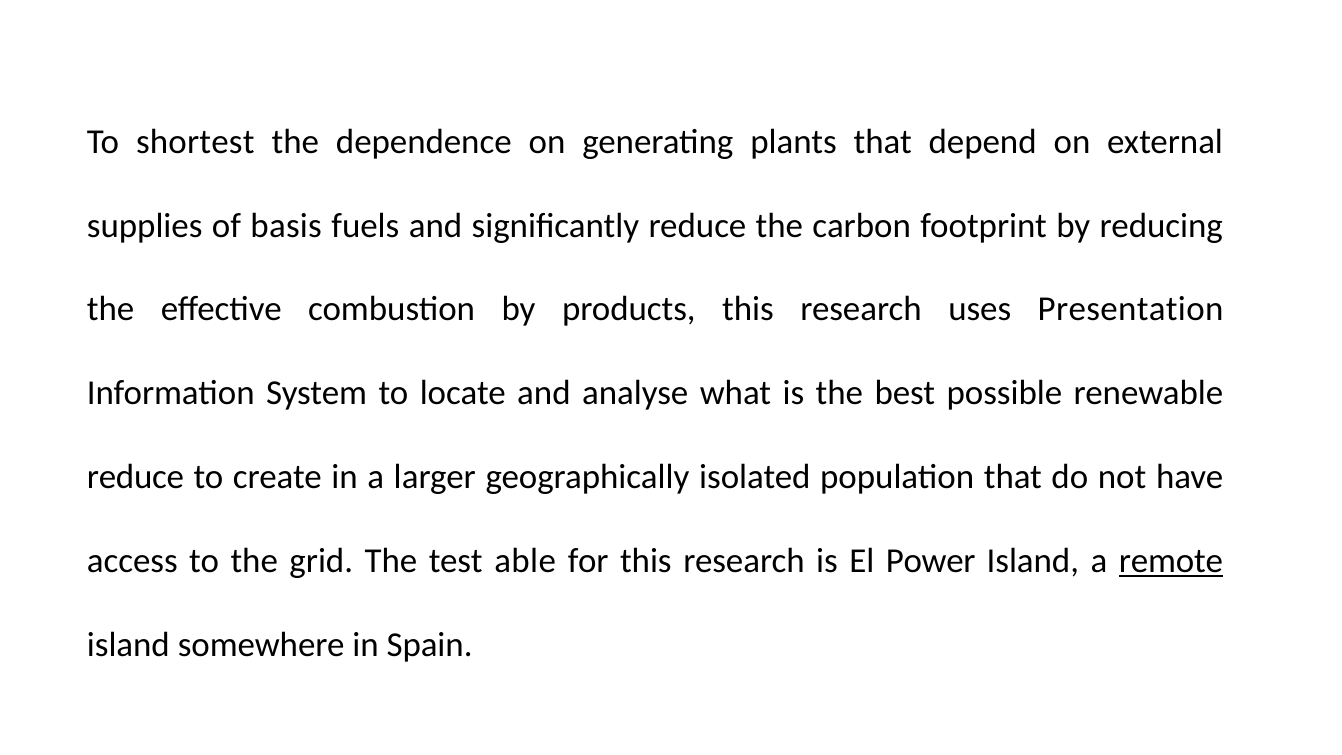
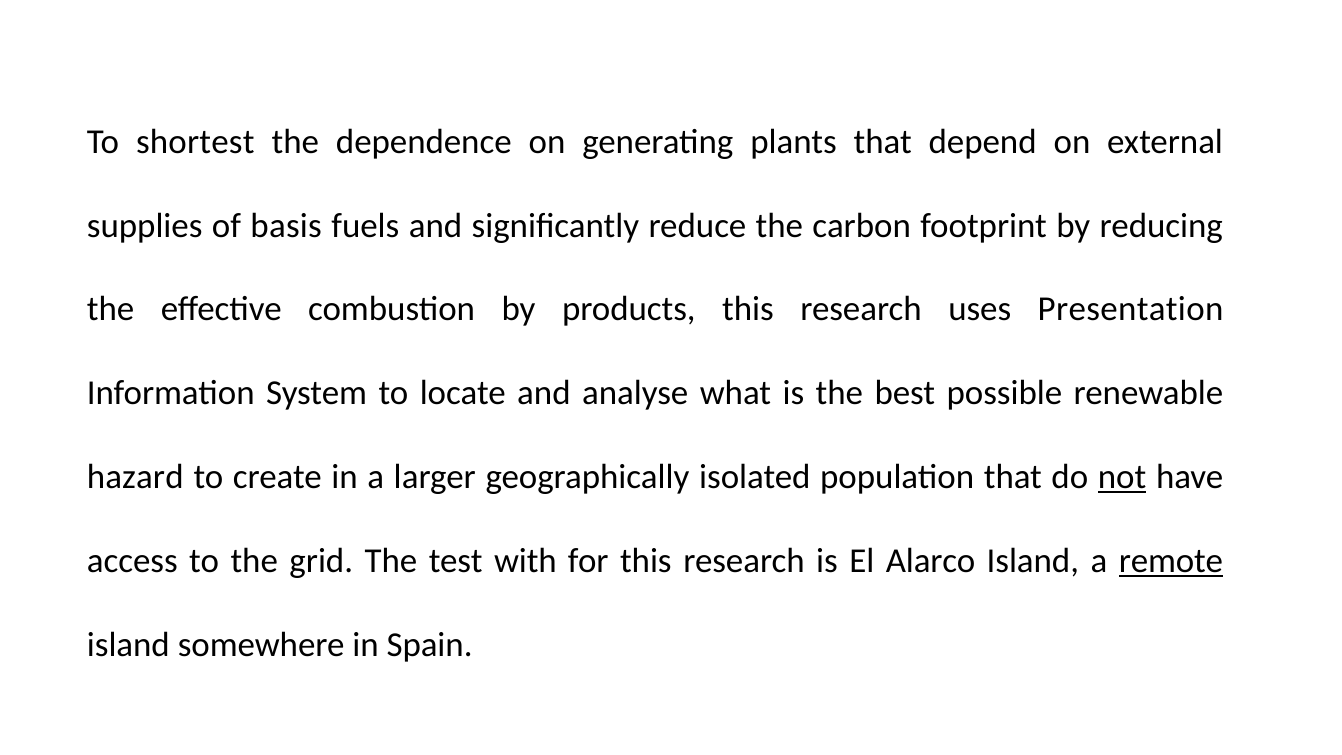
reduce at (135, 477): reduce -> hazard
not underline: none -> present
able: able -> with
Power: Power -> Alarco
